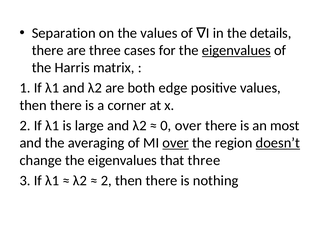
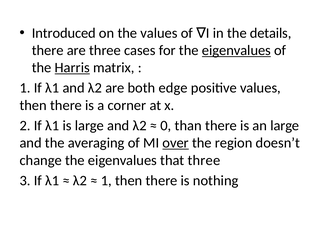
Separation: Separation -> Introduced
Harris underline: none -> present
0 over: over -> than
an most: most -> large
doesn’t underline: present -> none
2 at (106, 181): 2 -> 1
